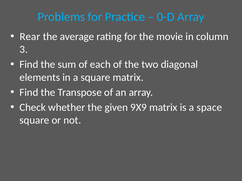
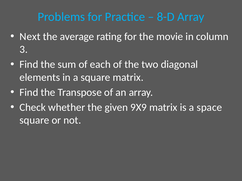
0-D: 0-D -> 8-D
Rear: Rear -> Next
